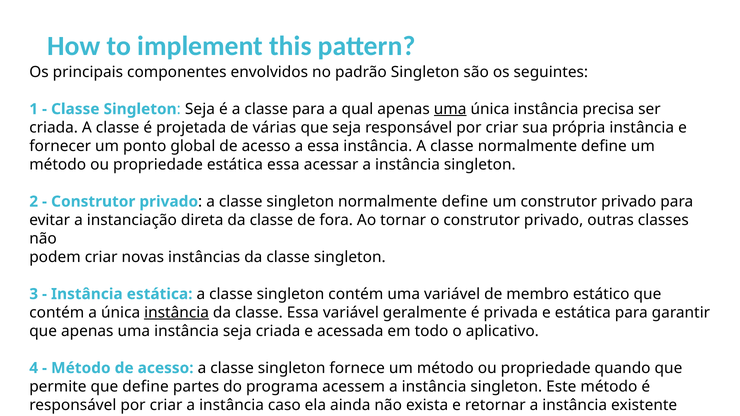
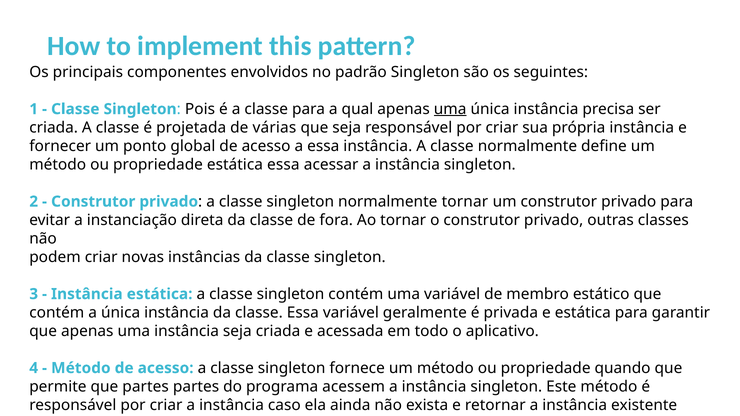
Seja at (200, 109): Seja -> Pois
singleton normalmente define: define -> tornar
instância at (177, 313) underline: present -> none
que define: define -> partes
